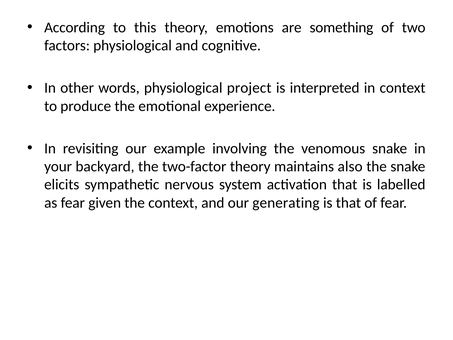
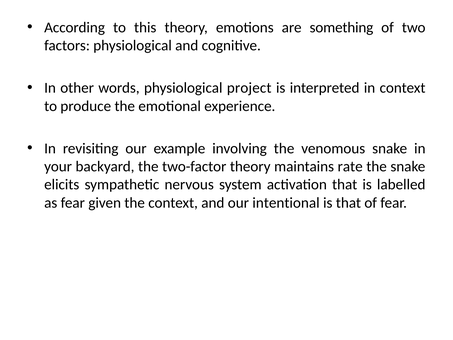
also: also -> rate
generating: generating -> intentional
